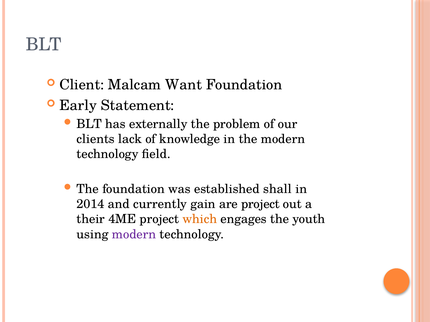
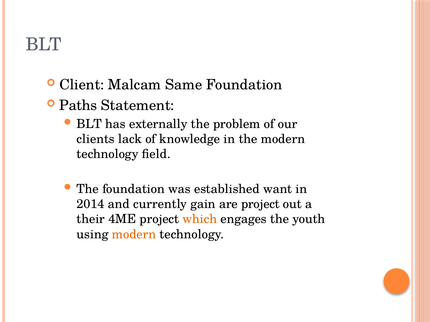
Want: Want -> Same
Early: Early -> Paths
shall: shall -> want
modern at (134, 235) colour: purple -> orange
